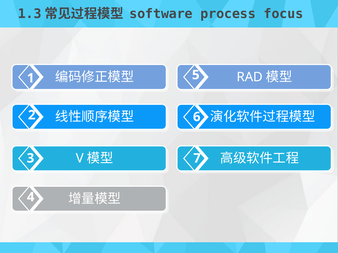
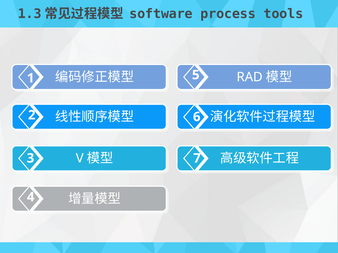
focus: focus -> tools
